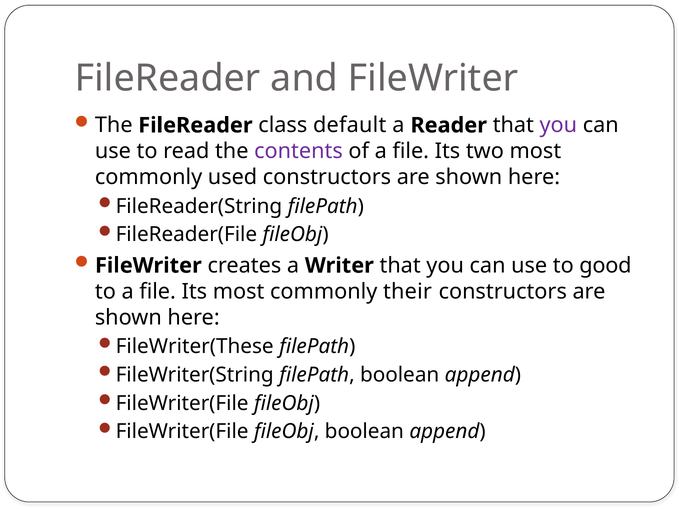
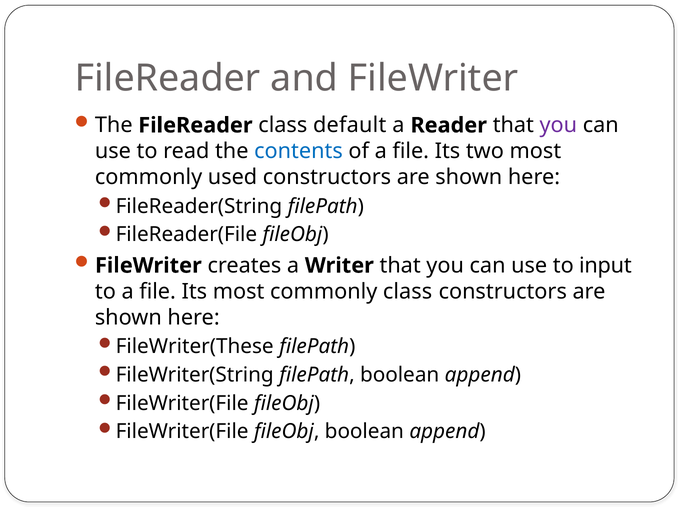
contents colour: purple -> blue
good: good -> input
commonly their: their -> class
